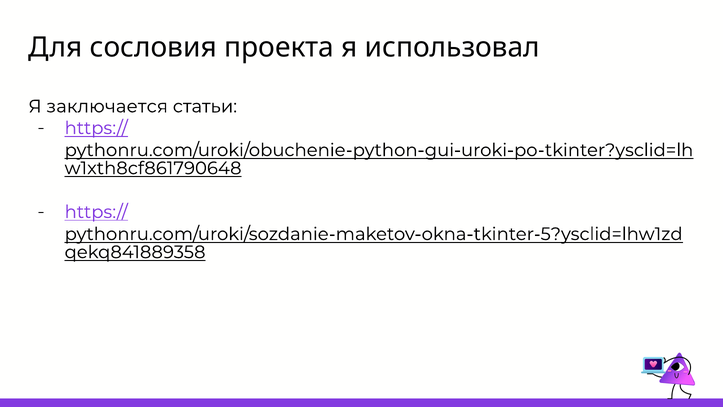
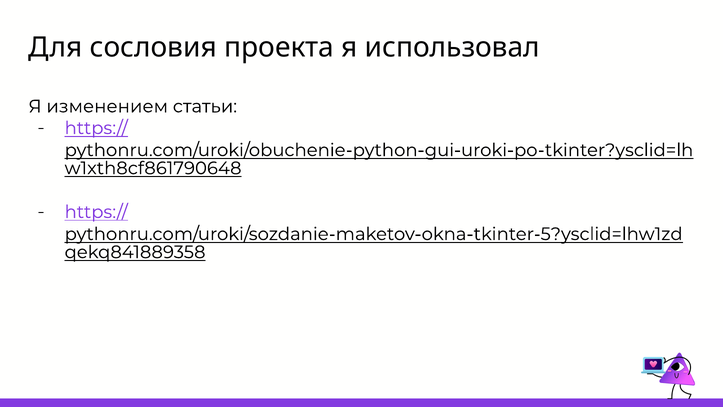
заключается: заключается -> изменением
